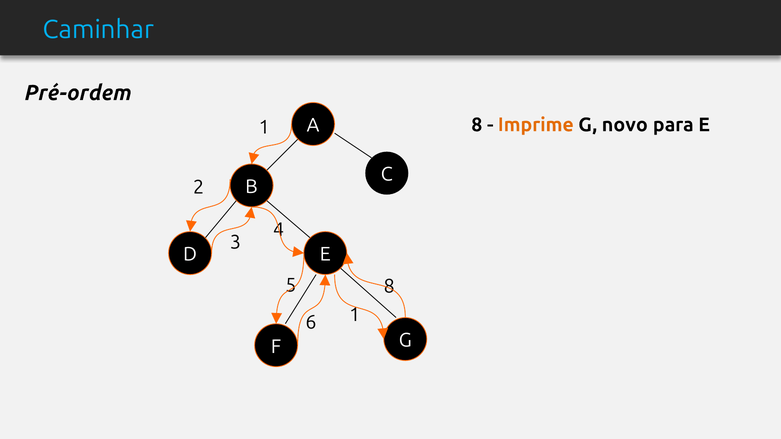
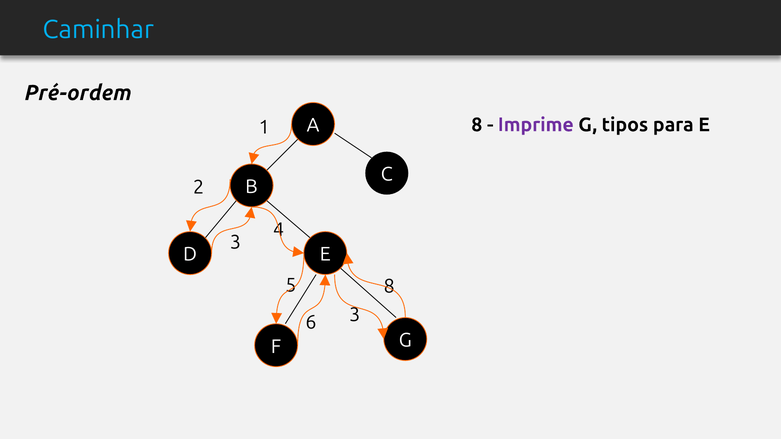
Imprime colour: orange -> purple
novo: novo -> tipos
6 1: 1 -> 3
